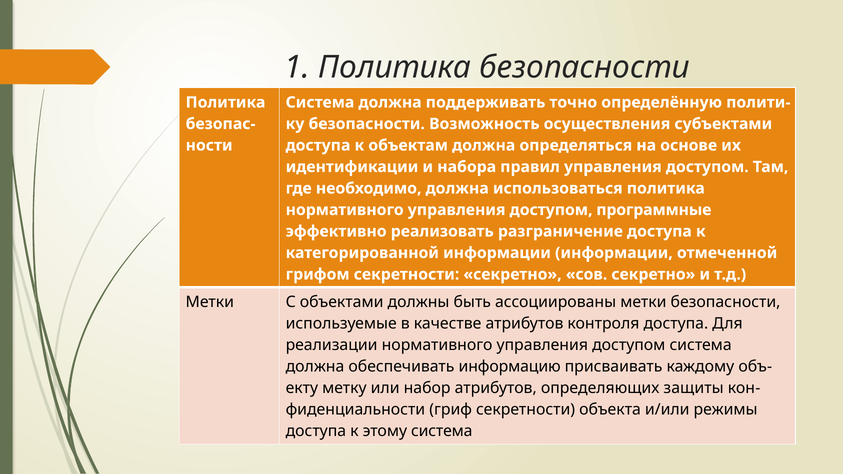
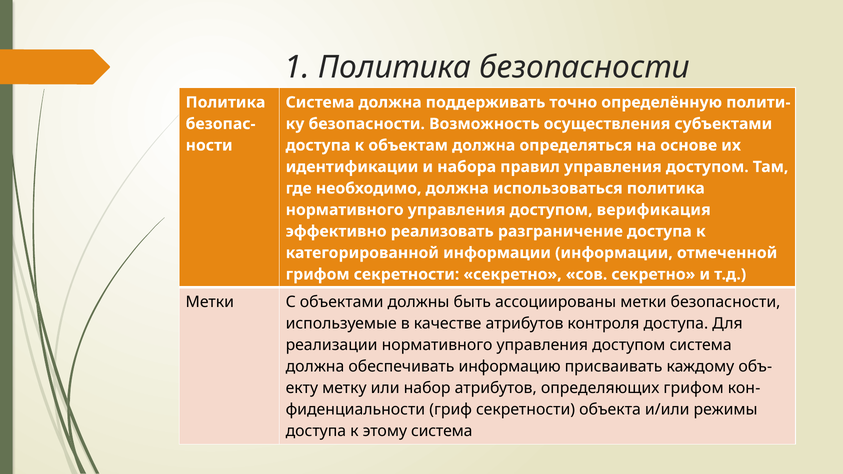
программные: программные -> верификация
определяющих защиты: защиты -> грифом
